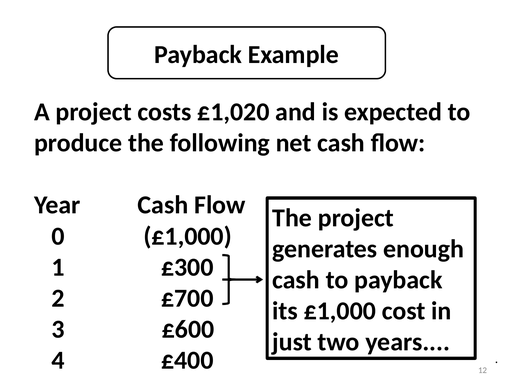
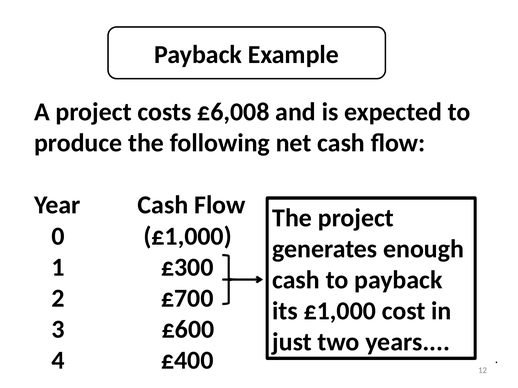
£1,020: £1,020 -> £6,008
